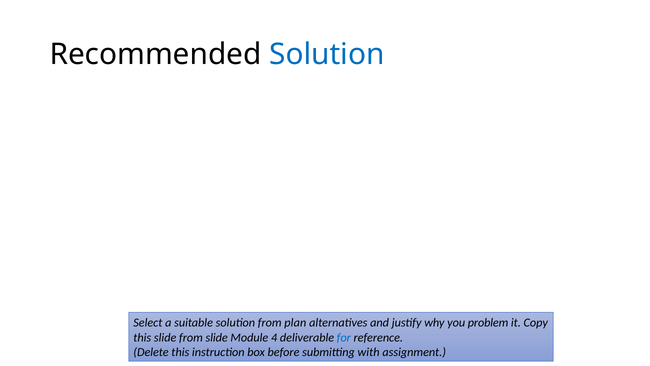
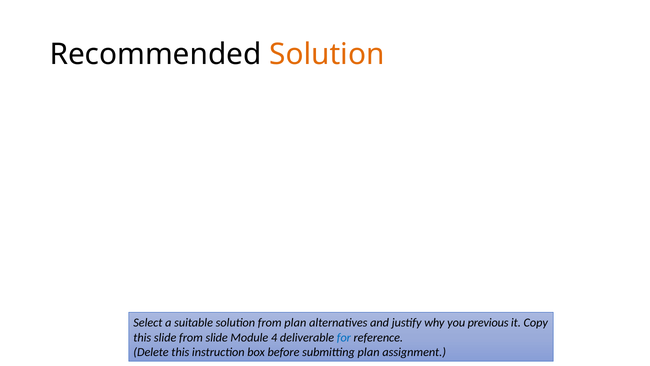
Solution at (327, 55) colour: blue -> orange
problem: problem -> previous
submitting with: with -> plan
